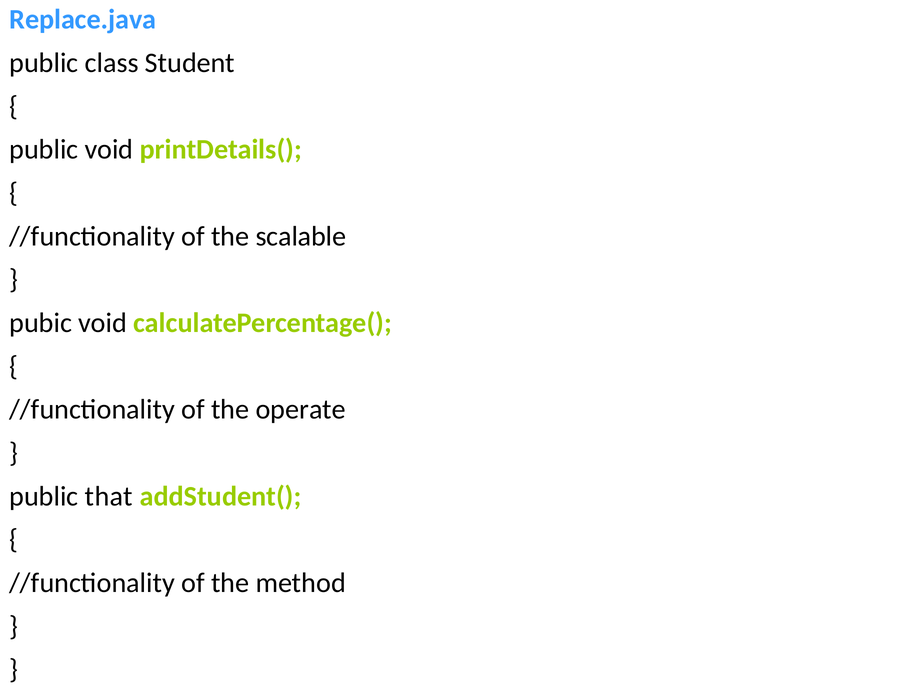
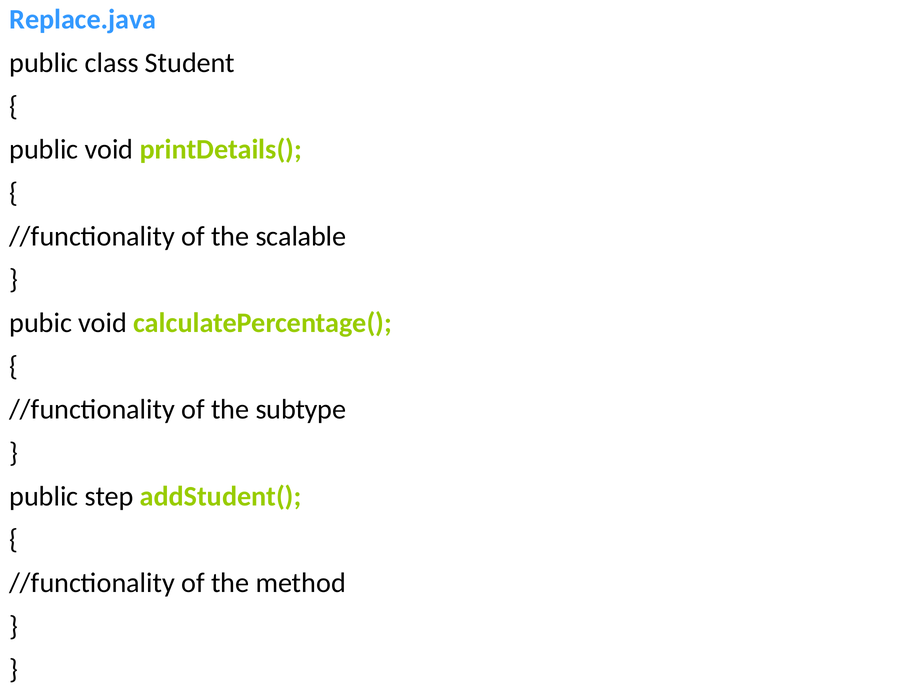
operate: operate -> subtype
that: that -> step
